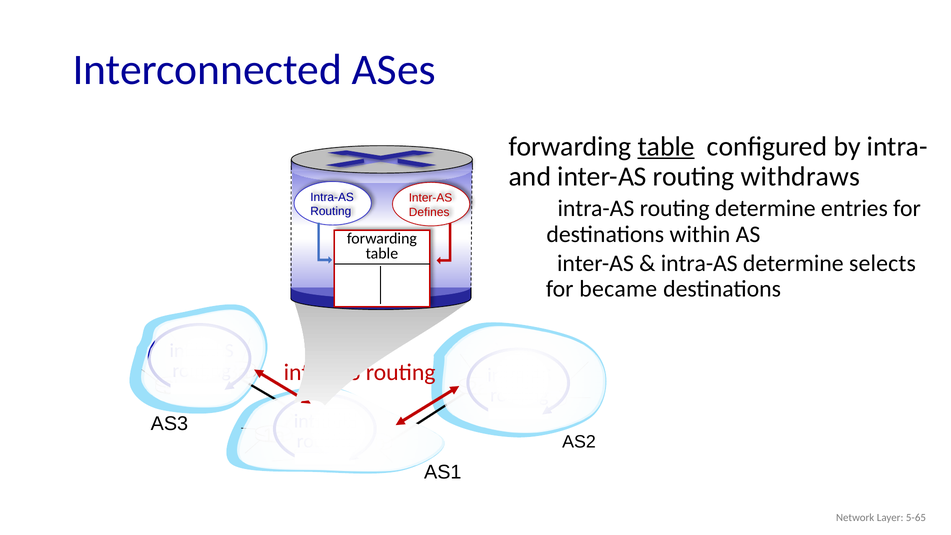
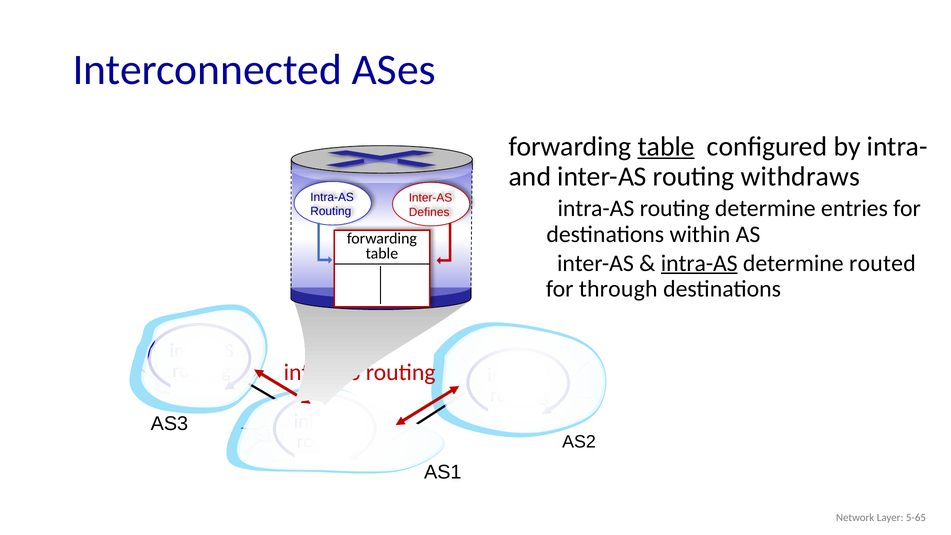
intra-AS at (699, 263) underline: none -> present
selects: selects -> routed
became: became -> through
